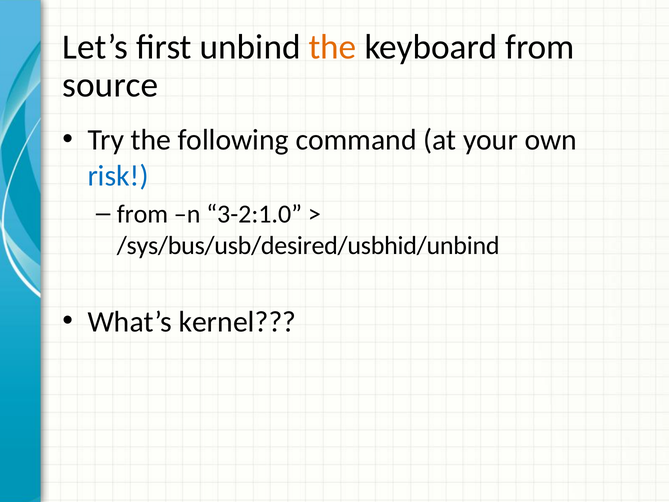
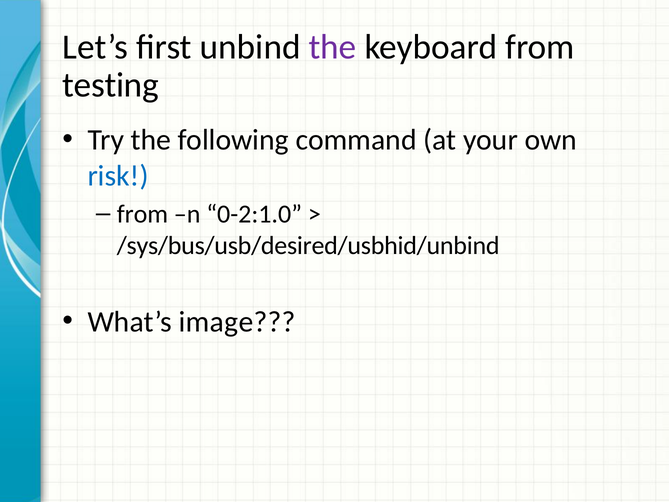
the at (333, 47) colour: orange -> purple
source: source -> testing
3-2:1.0: 3-2:1.0 -> 0-2:1.0
kernel: kernel -> image
